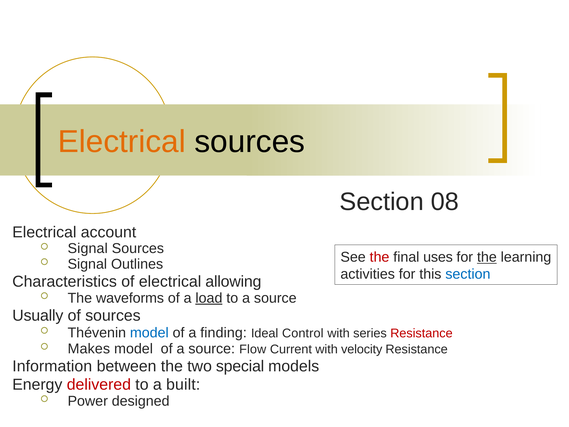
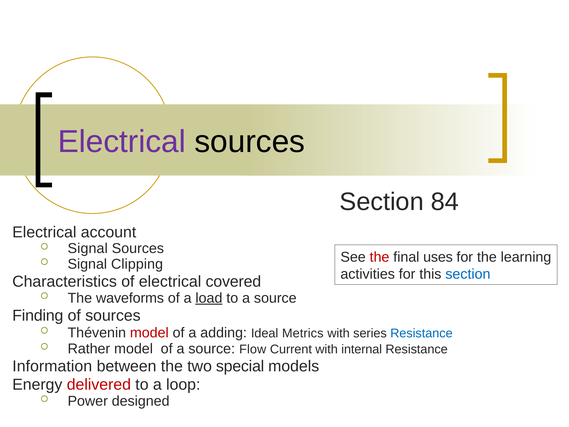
Electrical at (122, 142) colour: orange -> purple
08: 08 -> 84
the at (487, 257) underline: present -> none
Outlines: Outlines -> Clipping
allowing: allowing -> covered
Usually: Usually -> Finding
model at (149, 332) colour: blue -> red
finding: finding -> adding
Control: Control -> Metrics
Resistance at (421, 333) colour: red -> blue
Makes: Makes -> Rather
velocity: velocity -> internal
built: built -> loop
